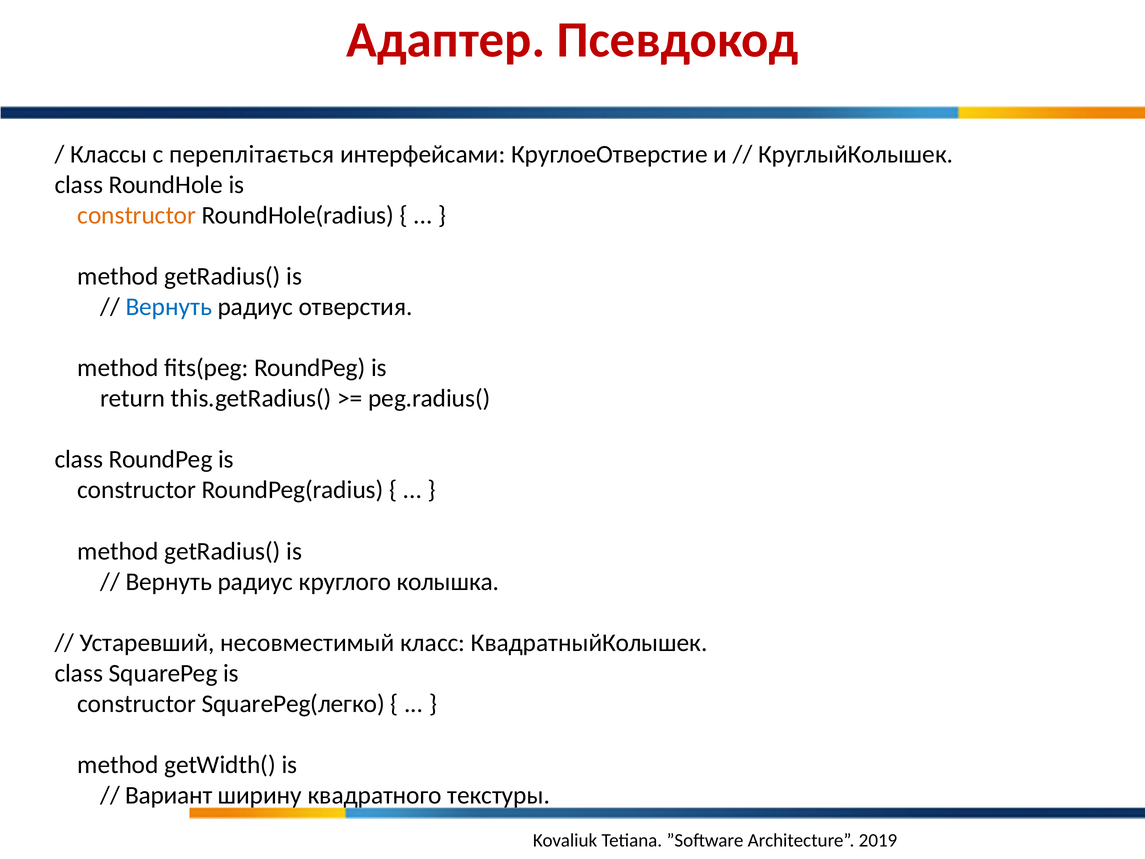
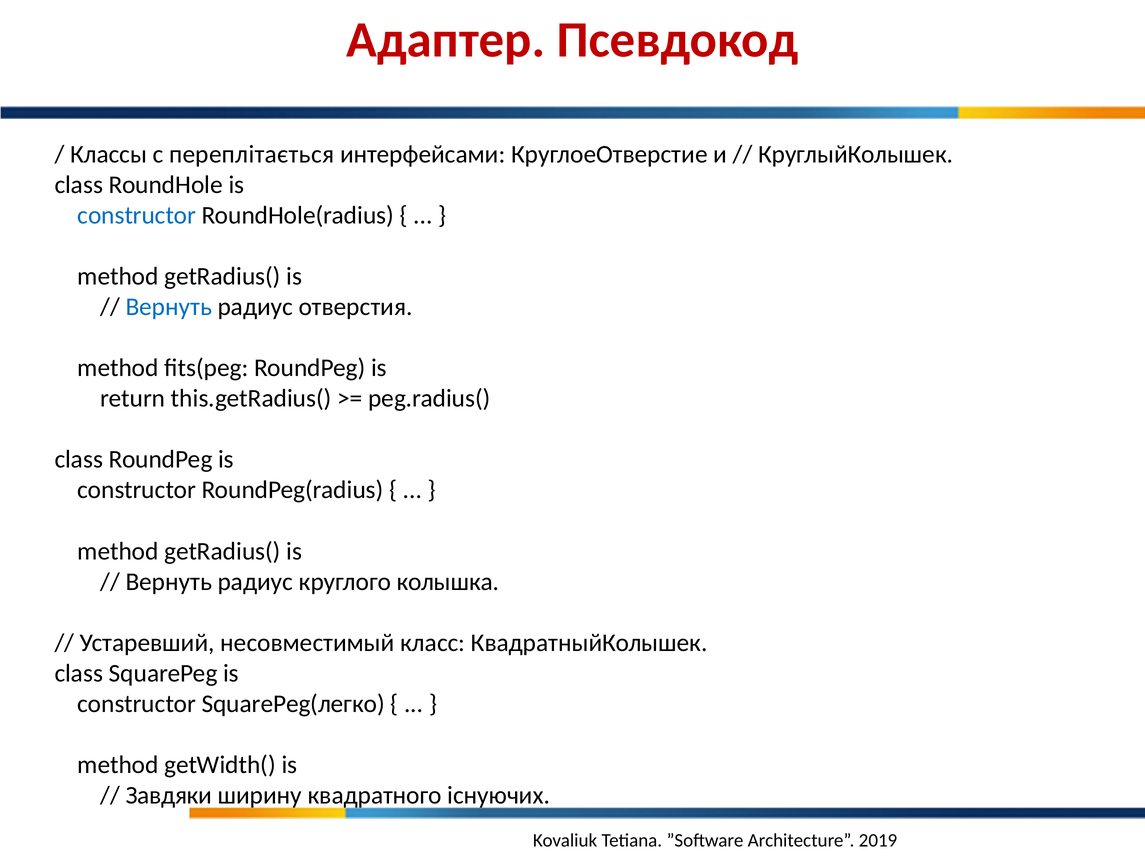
constructor at (137, 215) colour: orange -> blue
Вариант: Вариант -> Завдяки
текстуры: текстуры -> існуючих
